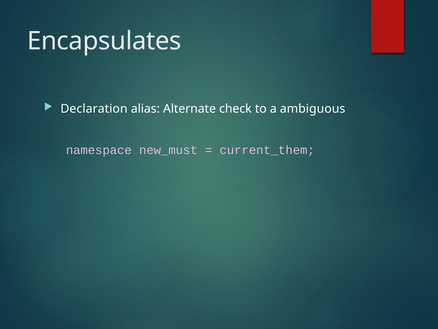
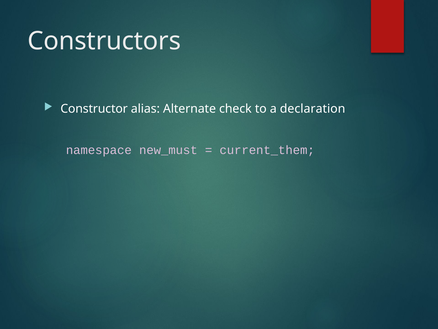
Encapsulates: Encapsulates -> Constructors
Declaration: Declaration -> Constructor
ambiguous: ambiguous -> declaration
